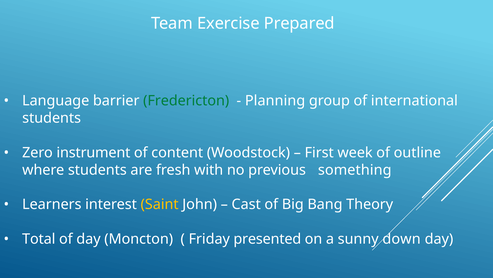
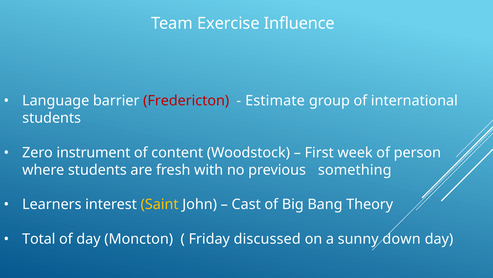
Prepared: Prepared -> Influence
Fredericton colour: green -> red
Planning: Planning -> Estimate
outline: outline -> person
presented: presented -> discussed
